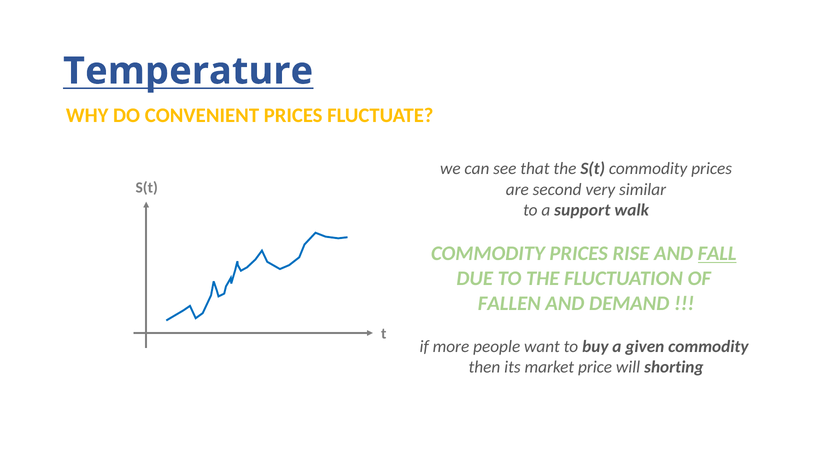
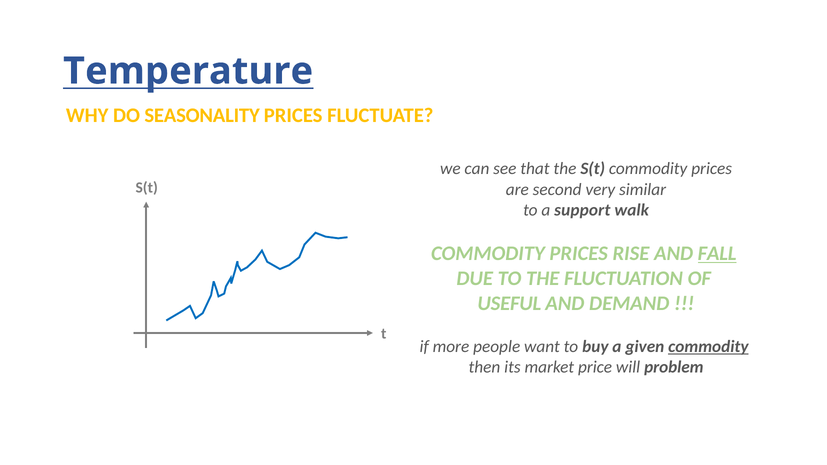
CONVENIENT: CONVENIENT -> SEASONALITY
FALLEN: FALLEN -> USEFUL
commodity at (708, 347) underline: none -> present
shorting: shorting -> problem
